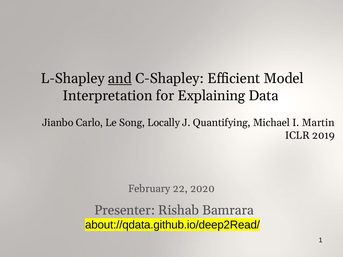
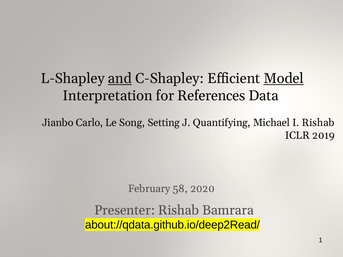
Model underline: none -> present
Explaining: Explaining -> References
Locally: Locally -> Setting
I Martin: Martin -> Rishab
22: 22 -> 58
